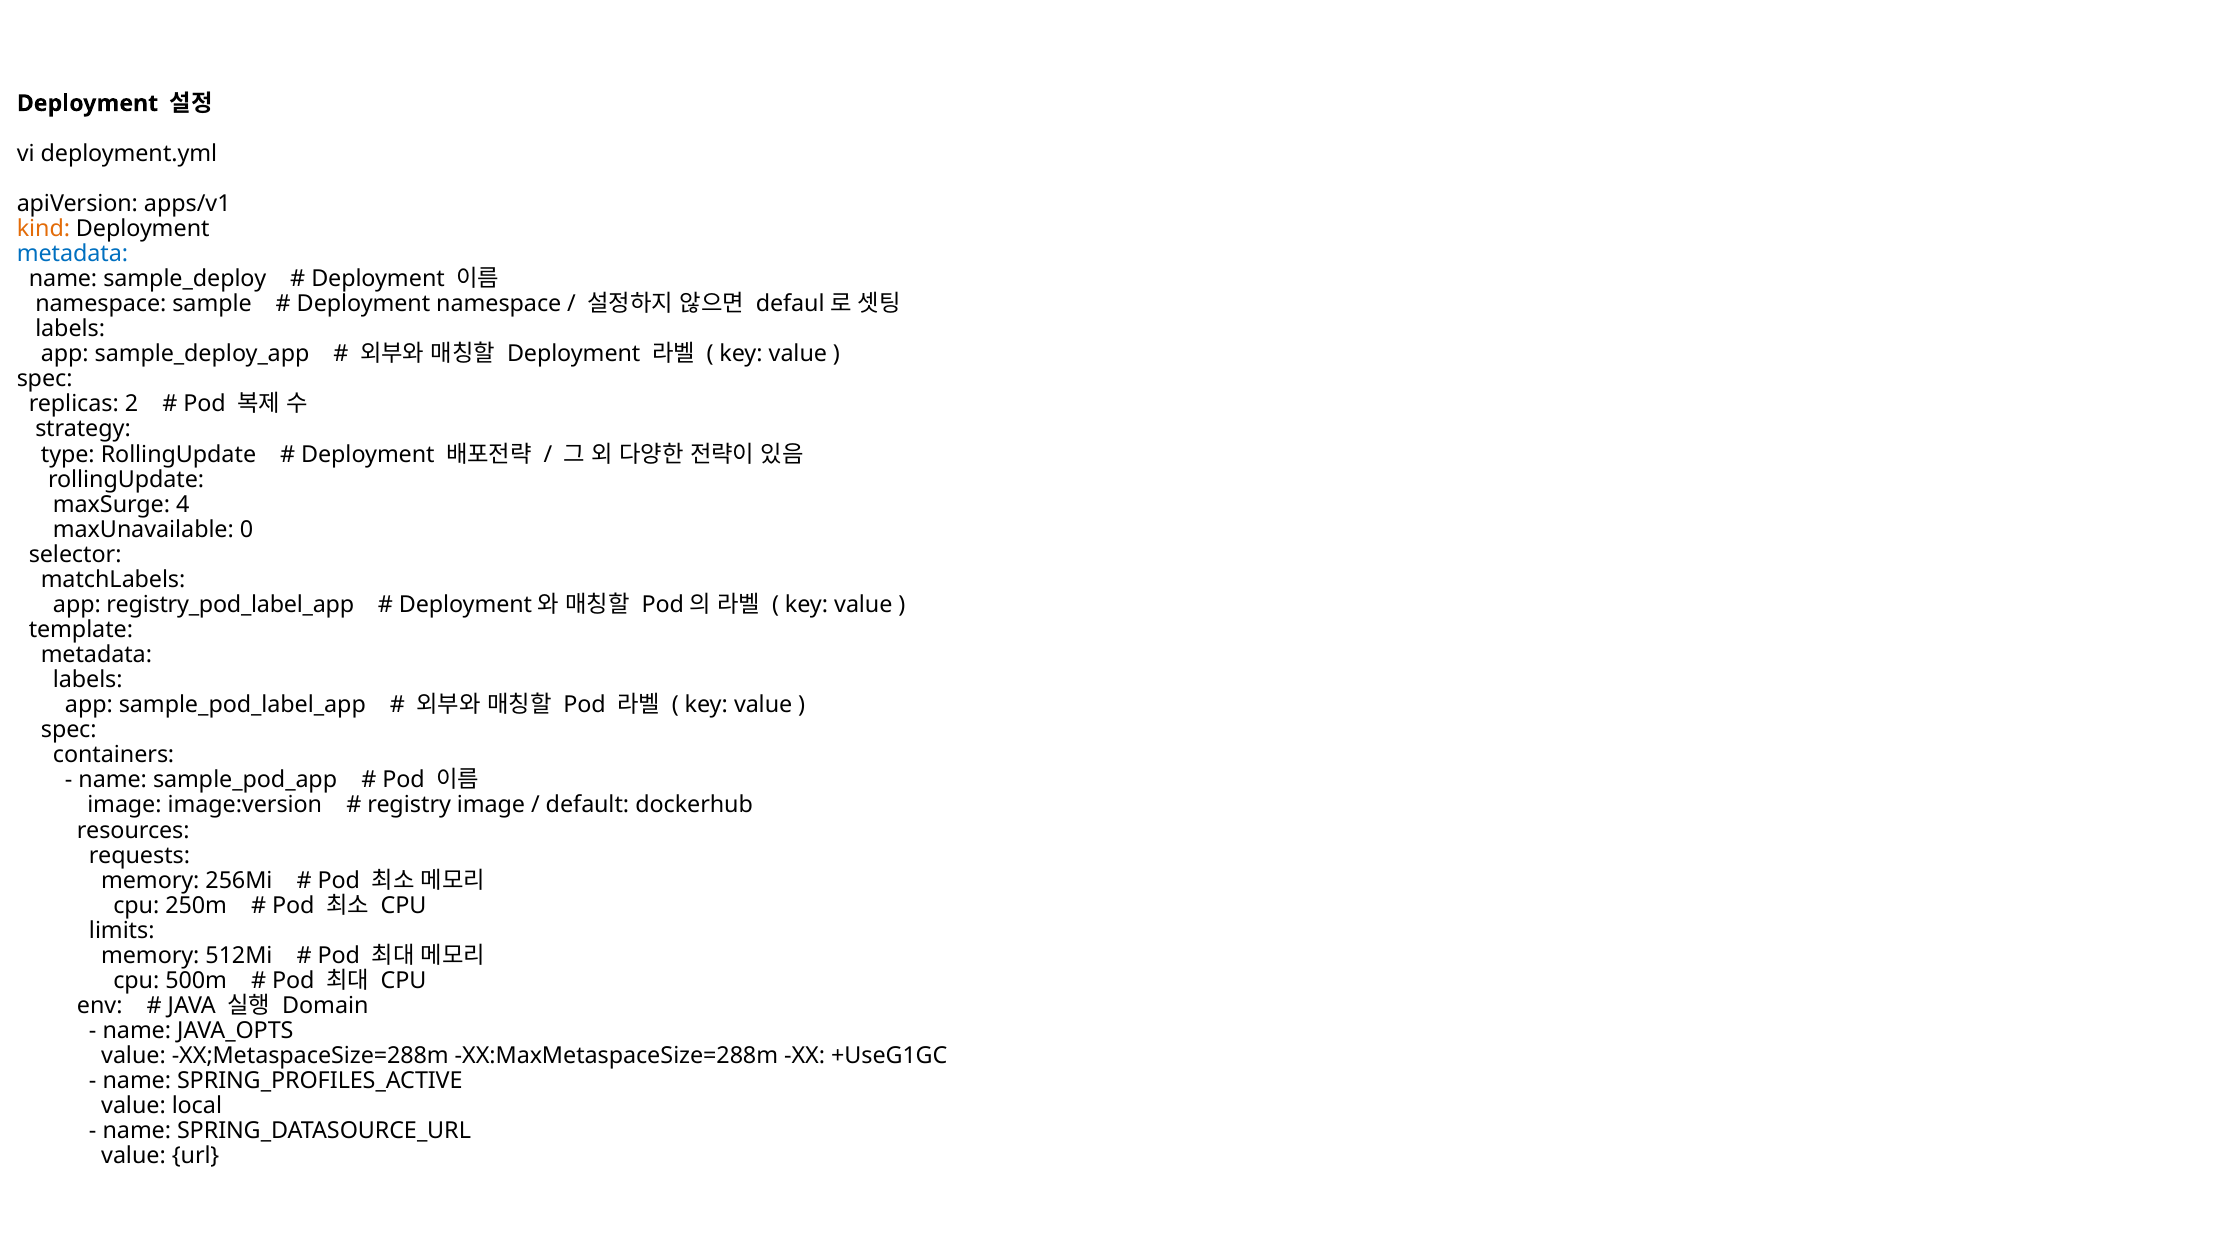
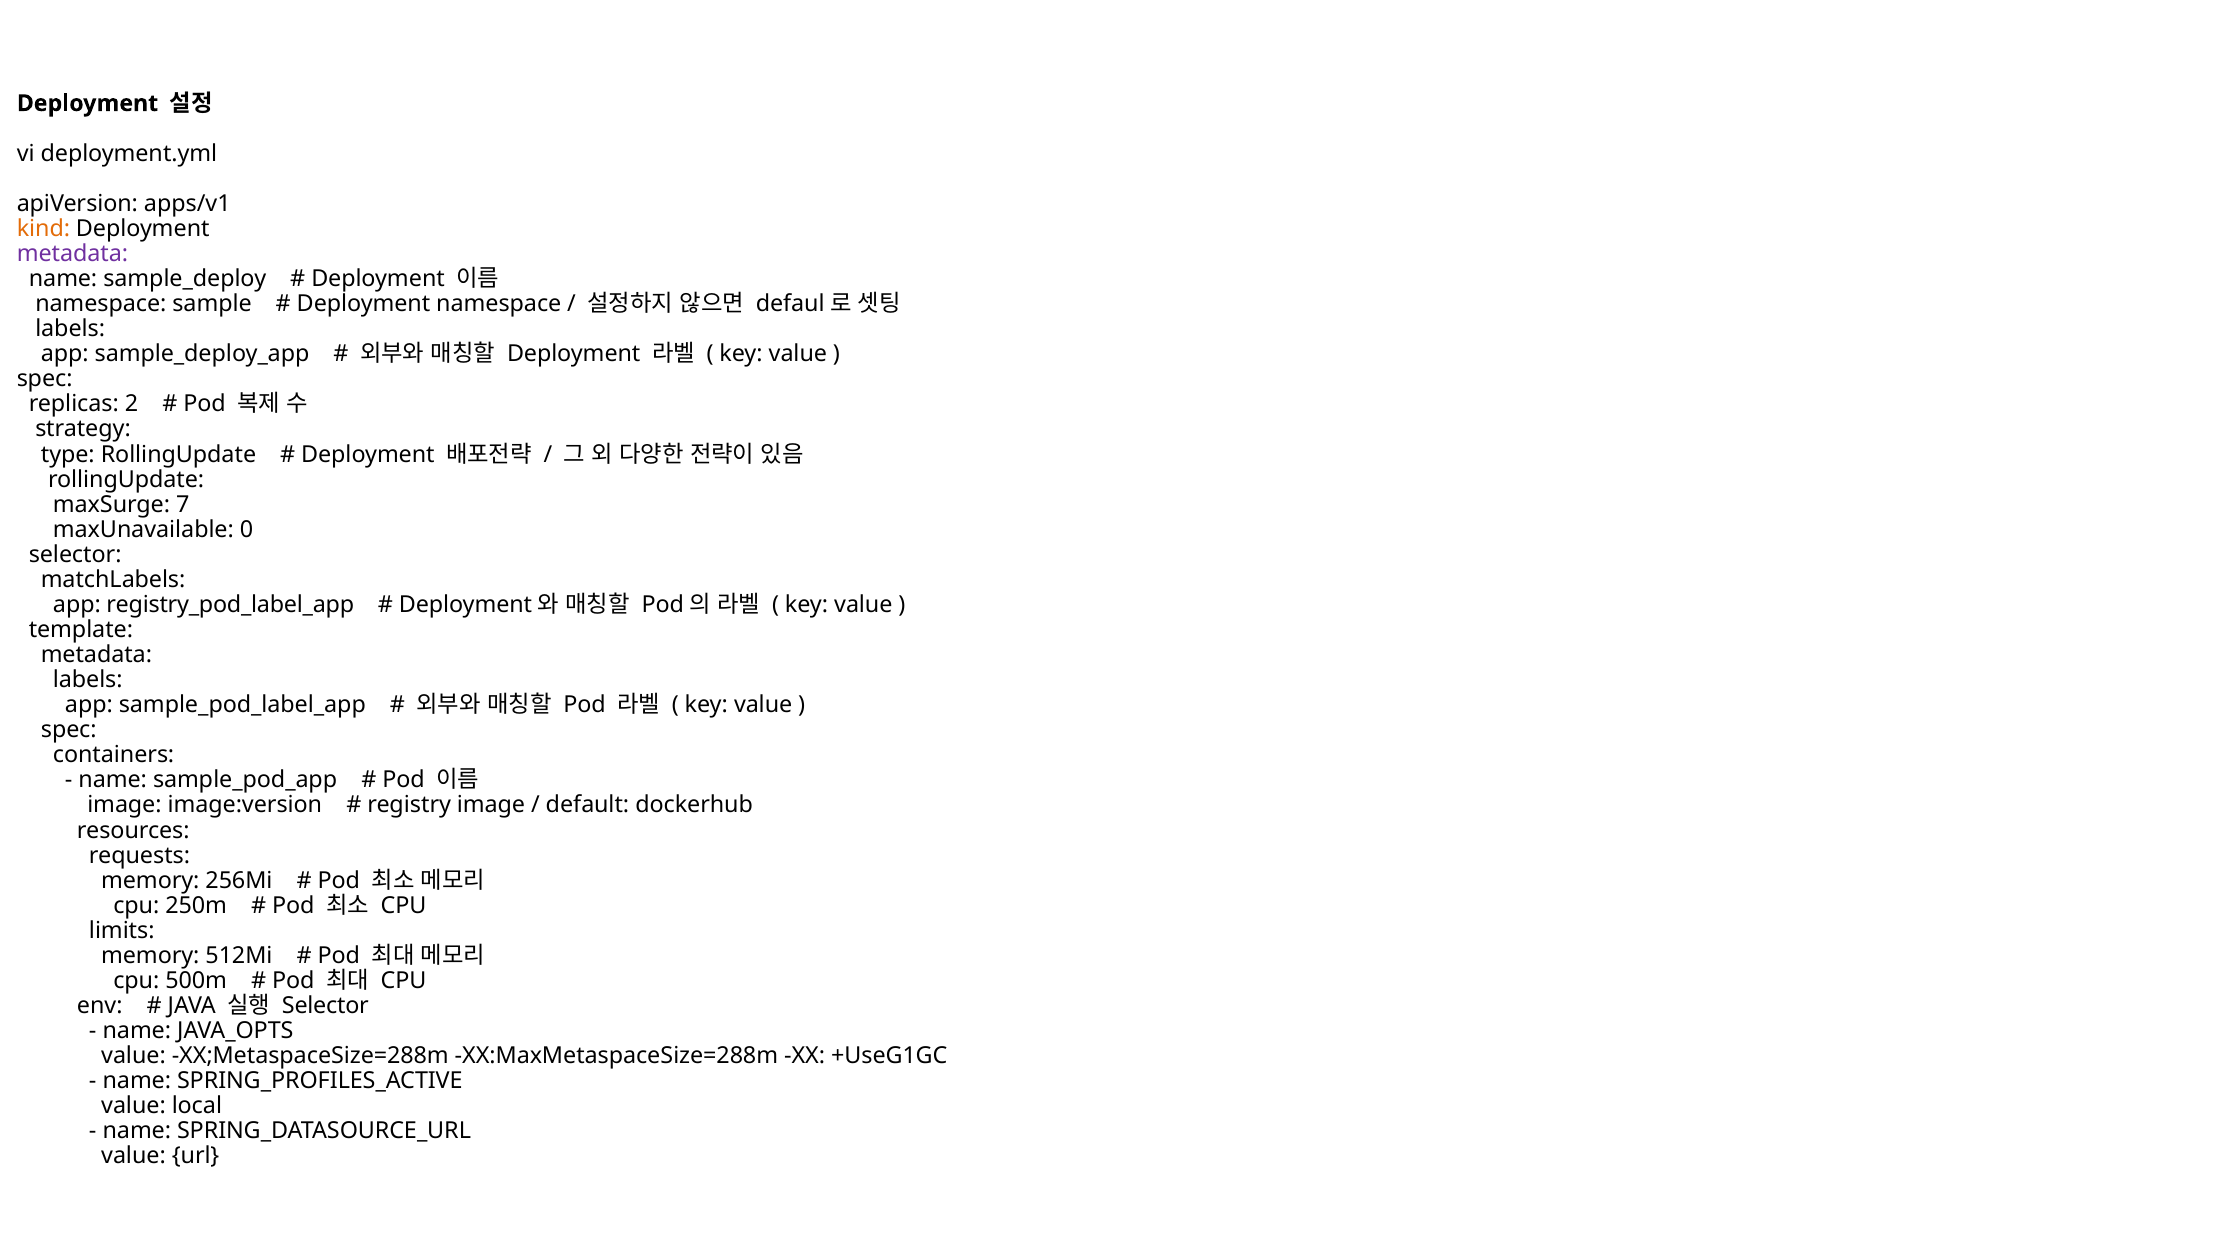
metadata at (72, 254) colour: blue -> purple
4: 4 -> 7
Domain at (325, 1006): Domain -> Selector
